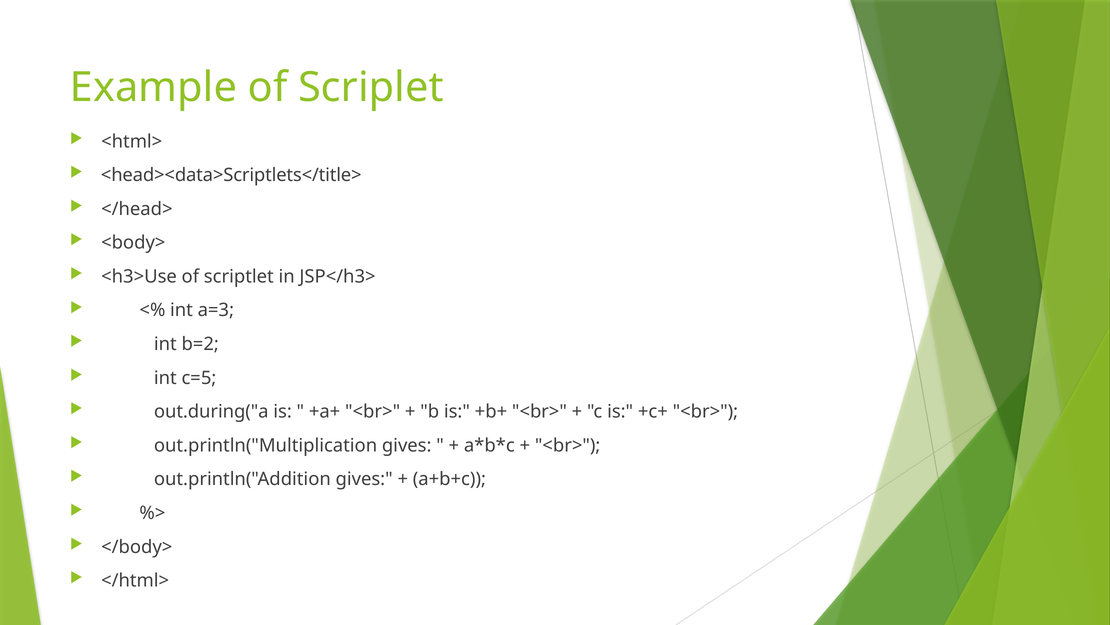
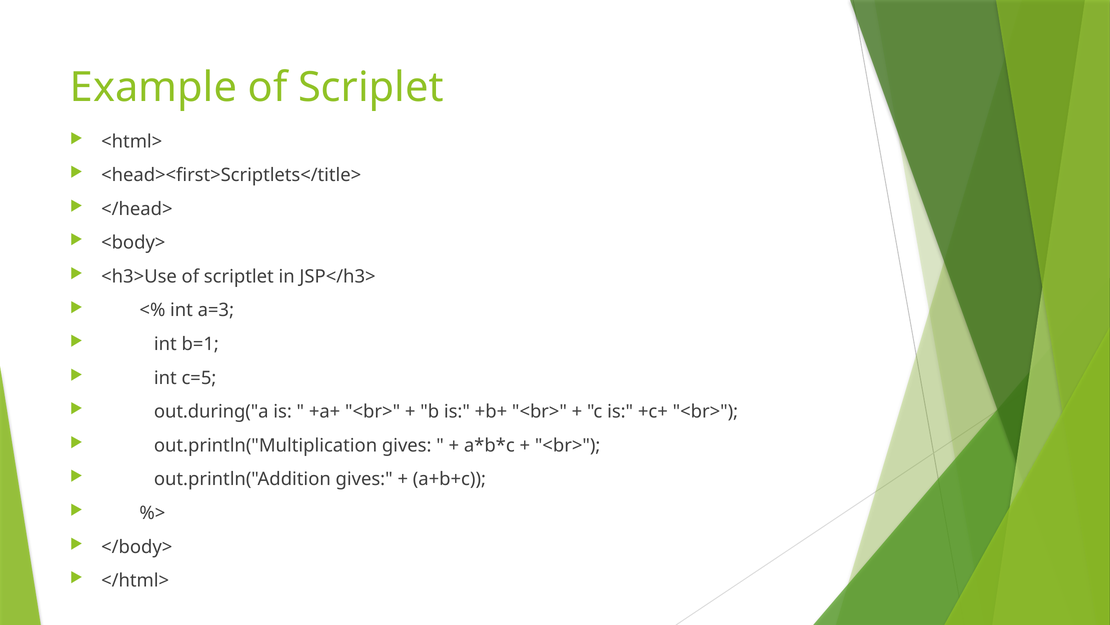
<head><data>Scriptlets</title>: <head><data>Scriptlets</title> -> <head><first>Scriptlets</title>
b=2: b=2 -> b=1
